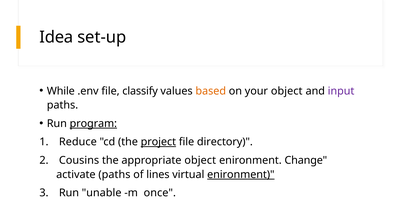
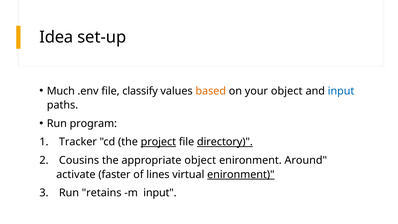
While: While -> Much
input at (341, 91) colour: purple -> blue
program underline: present -> none
Reduce: Reduce -> Tracker
directory underline: none -> present
Change: Change -> Around
activate paths: paths -> faster
unable: unable -> retains
m once: once -> input
